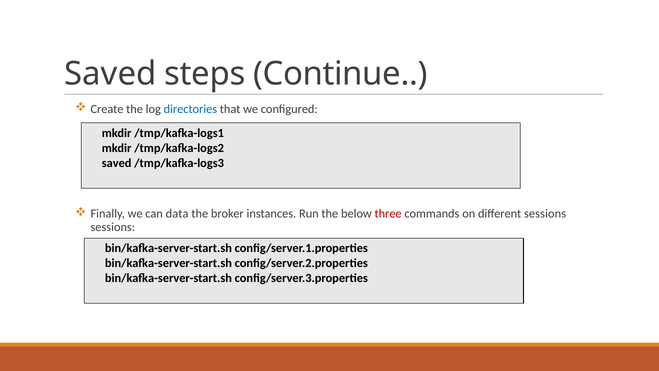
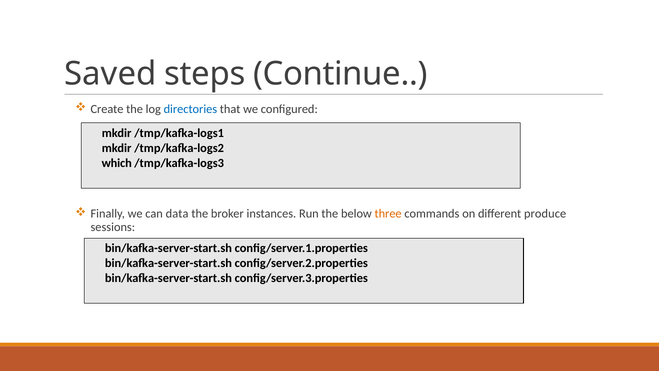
saved at (117, 163): saved -> which
three colour: red -> orange
different sessions: sessions -> produce
